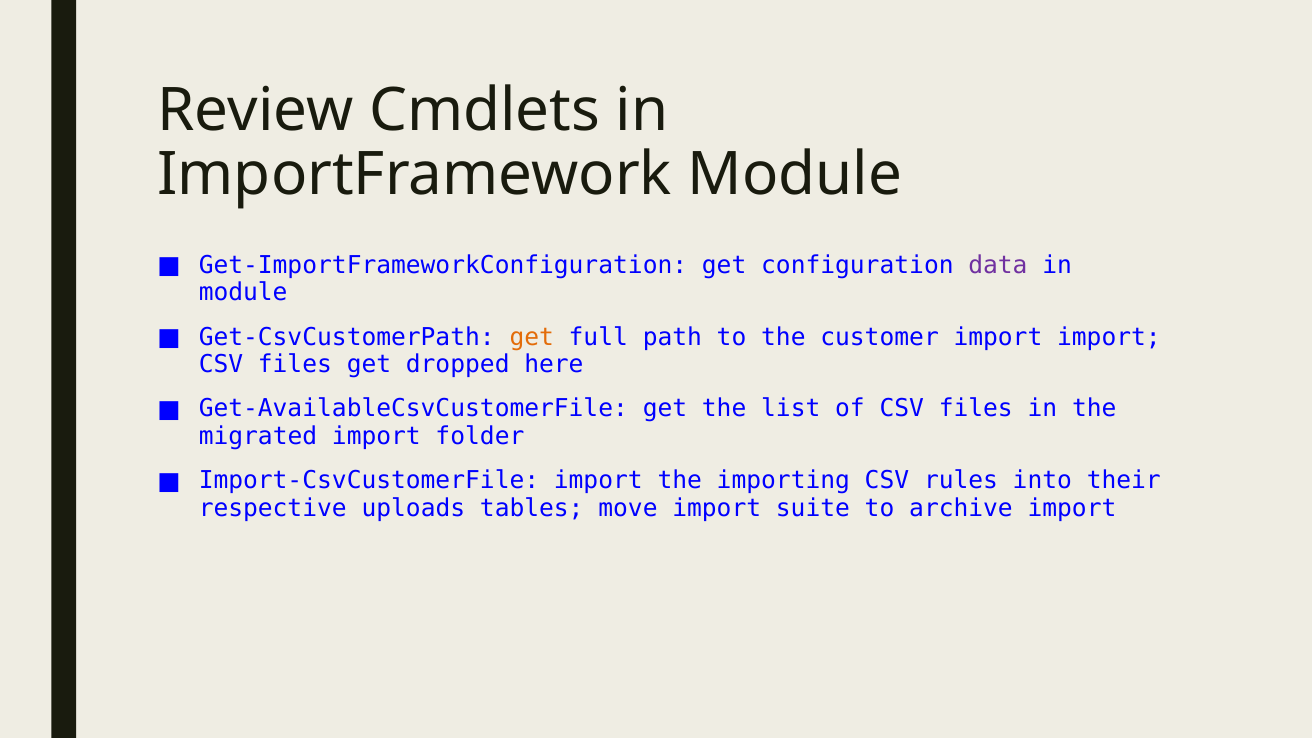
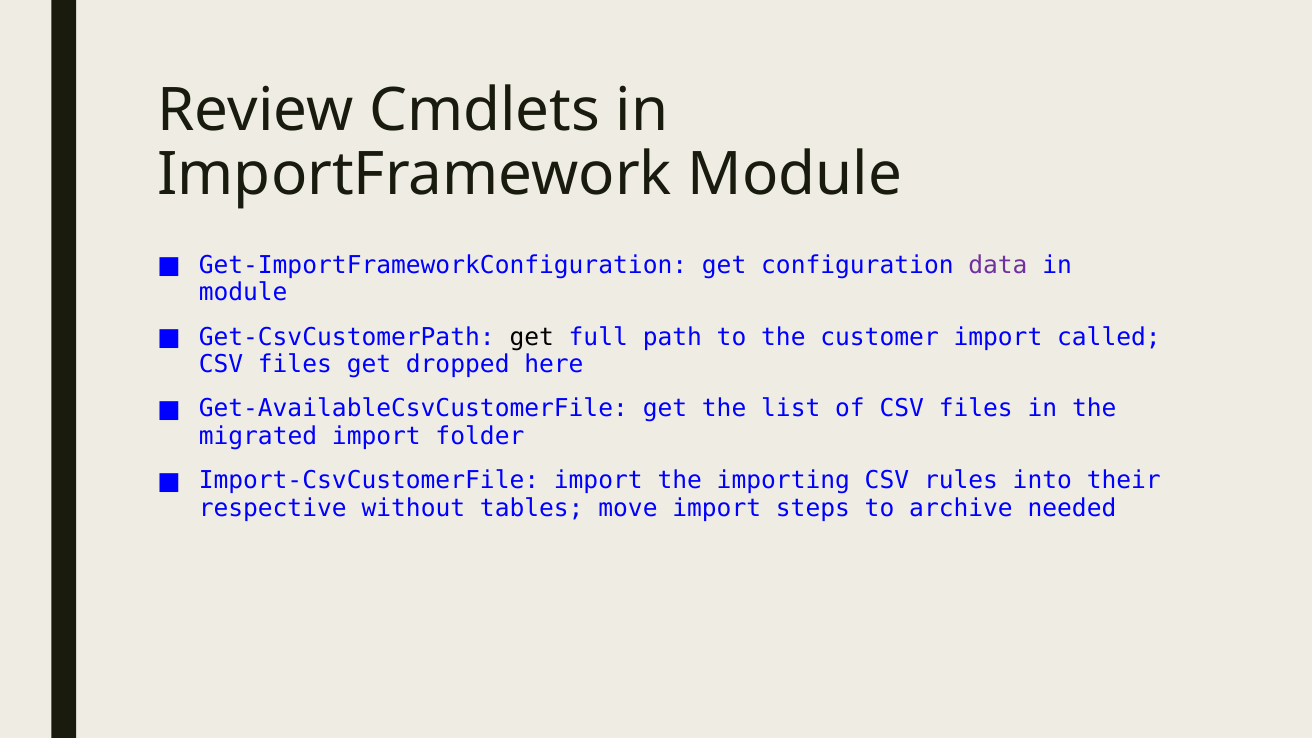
get at (532, 337) colour: orange -> black
import import: import -> called
uploads: uploads -> without
suite: suite -> steps
archive import: import -> needed
